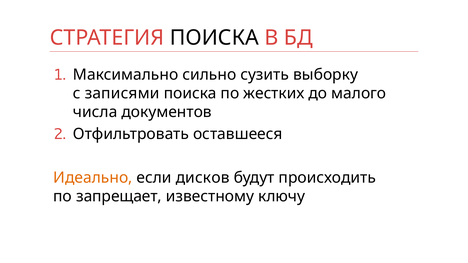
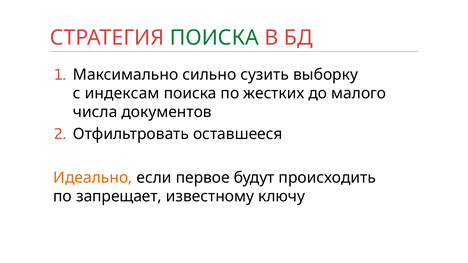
ПОИСКА at (214, 38) colour: black -> green
записями: записями -> индексам
дисков: дисков -> первое
